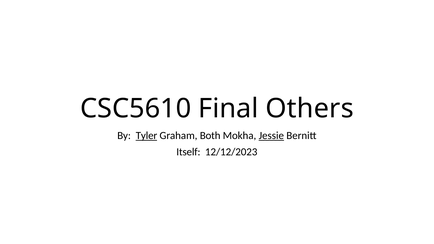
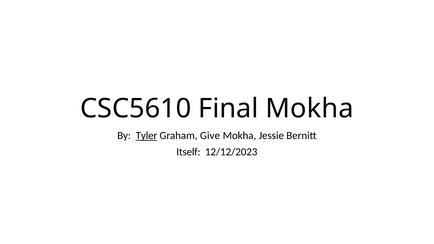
Final Others: Others -> Mokha
Both: Both -> Give
Jessie underline: present -> none
